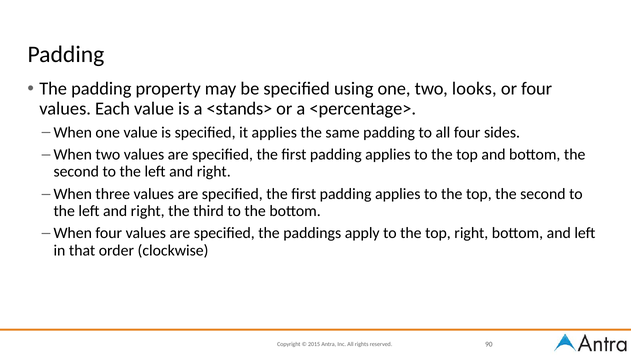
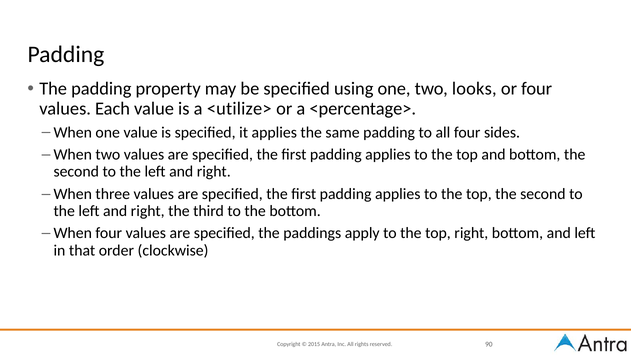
<stands>: <stands> -> <utilize>
